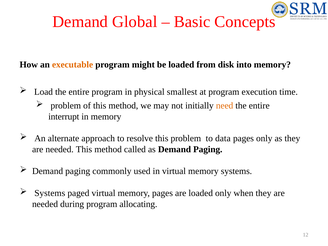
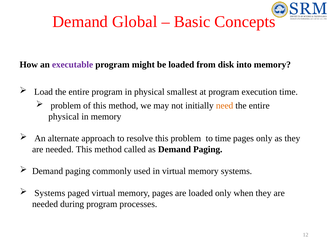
executable colour: orange -> purple
interrupt at (64, 117): interrupt -> physical
to data: data -> time
allocating: allocating -> processes
